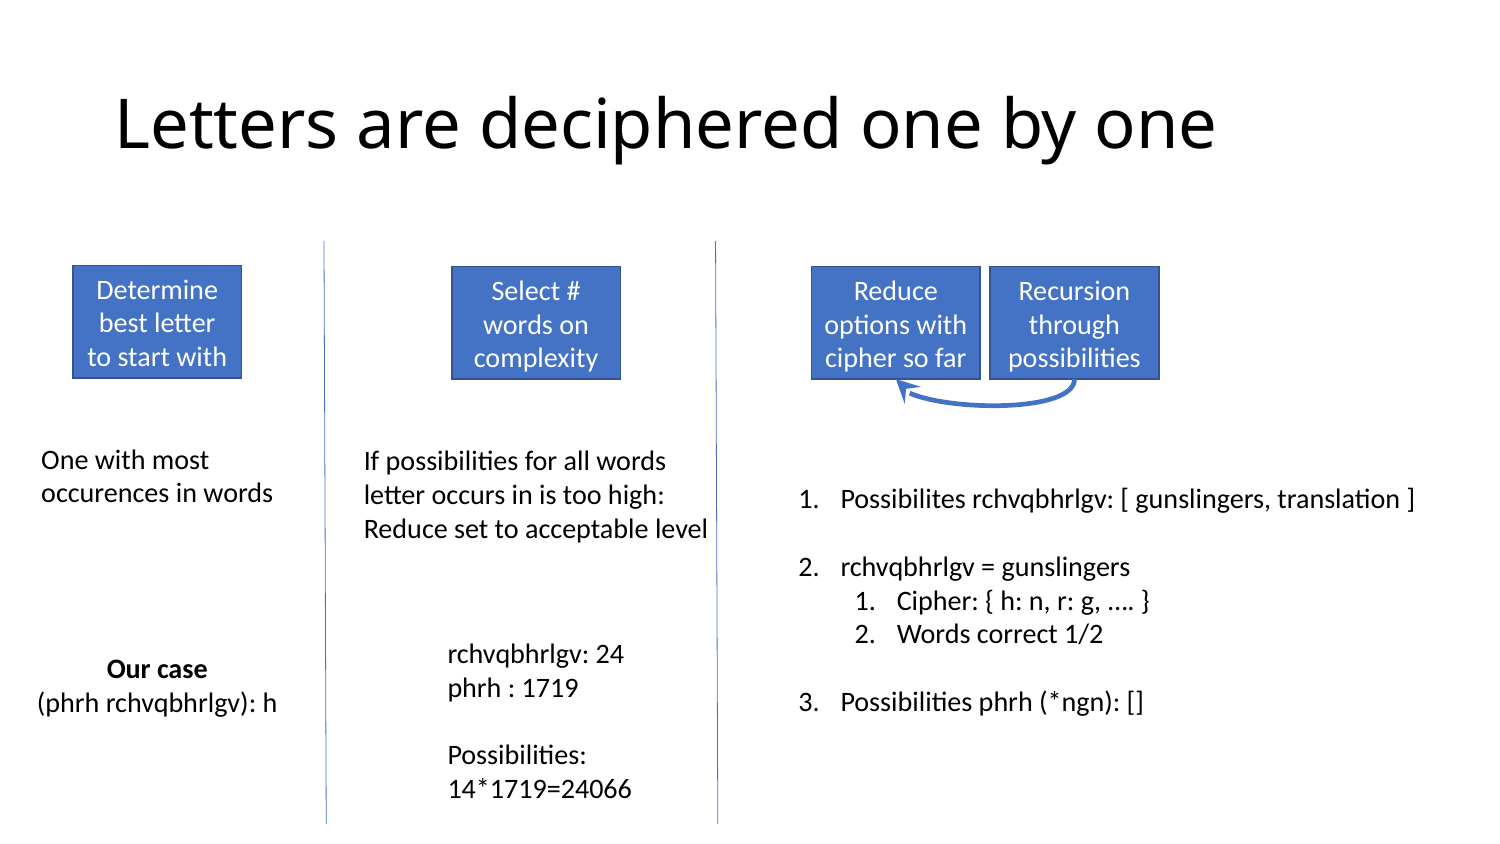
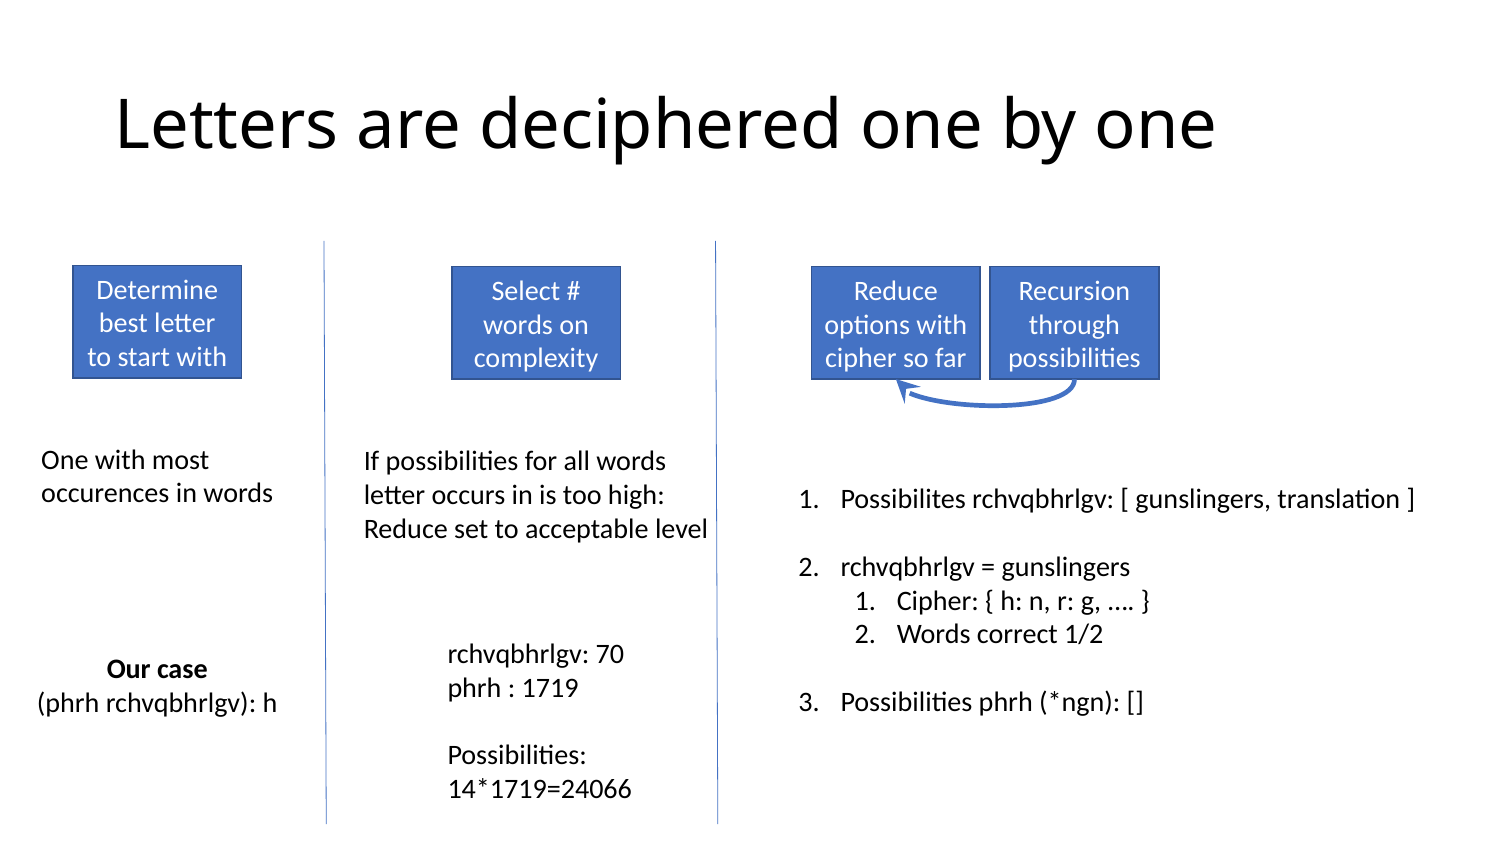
24: 24 -> 70
